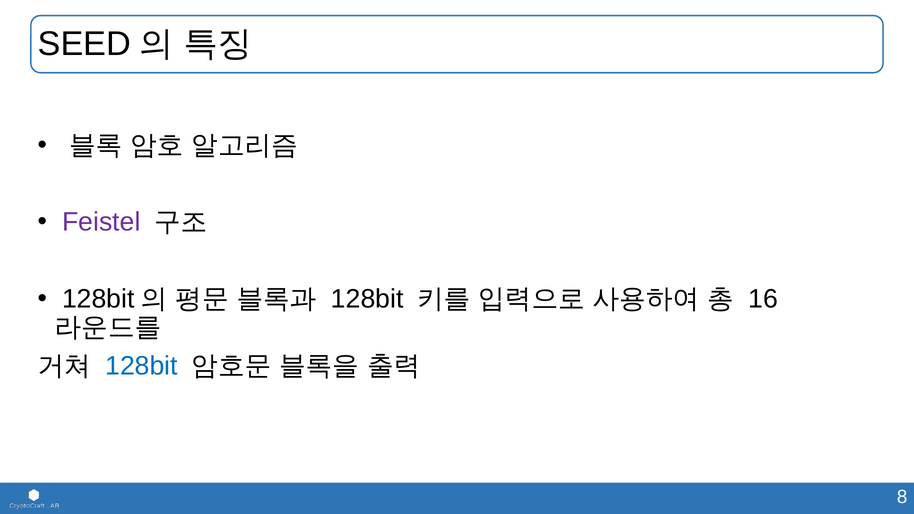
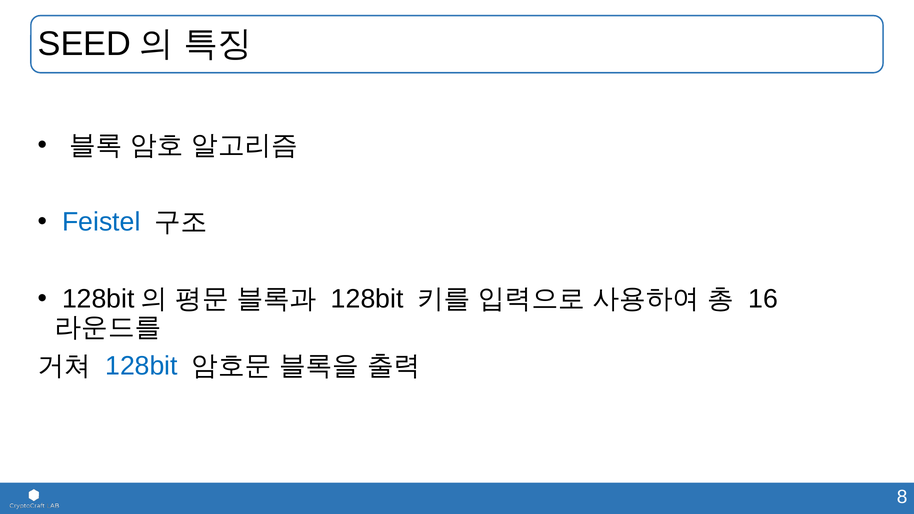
Feistel colour: purple -> blue
